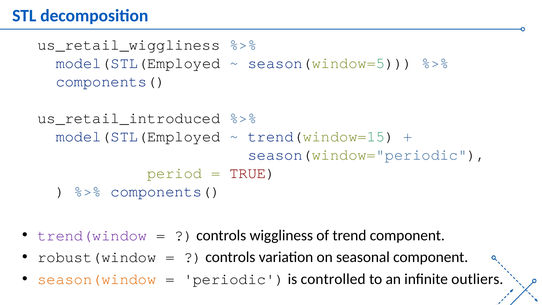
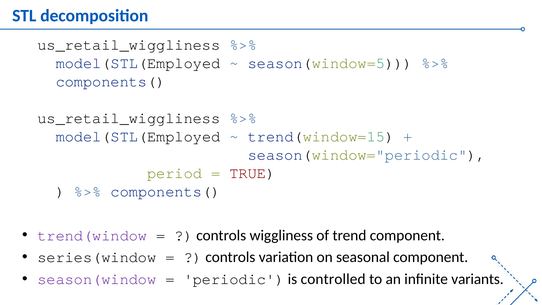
us_retail_introduced at (129, 118): us_retail_introduced -> us_retail_wiggliness
robust(window: robust(window -> series(window
season(window colour: orange -> purple
outliers: outliers -> variants
